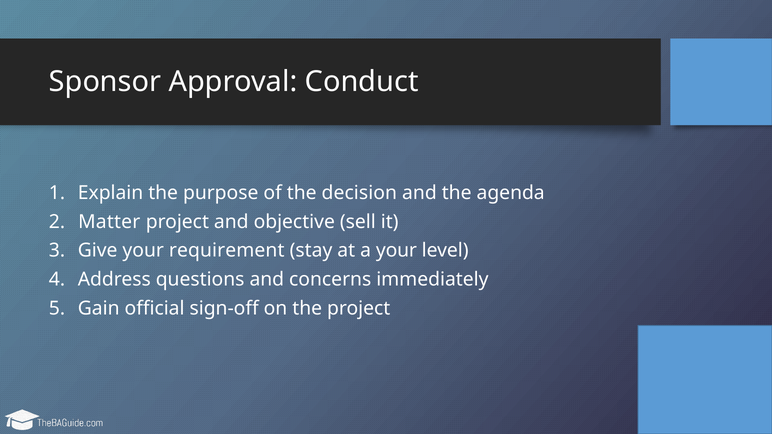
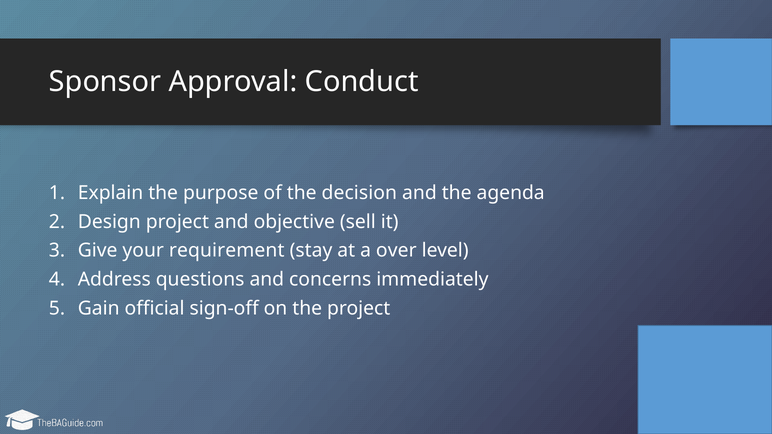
Matter: Matter -> Design
a your: your -> over
